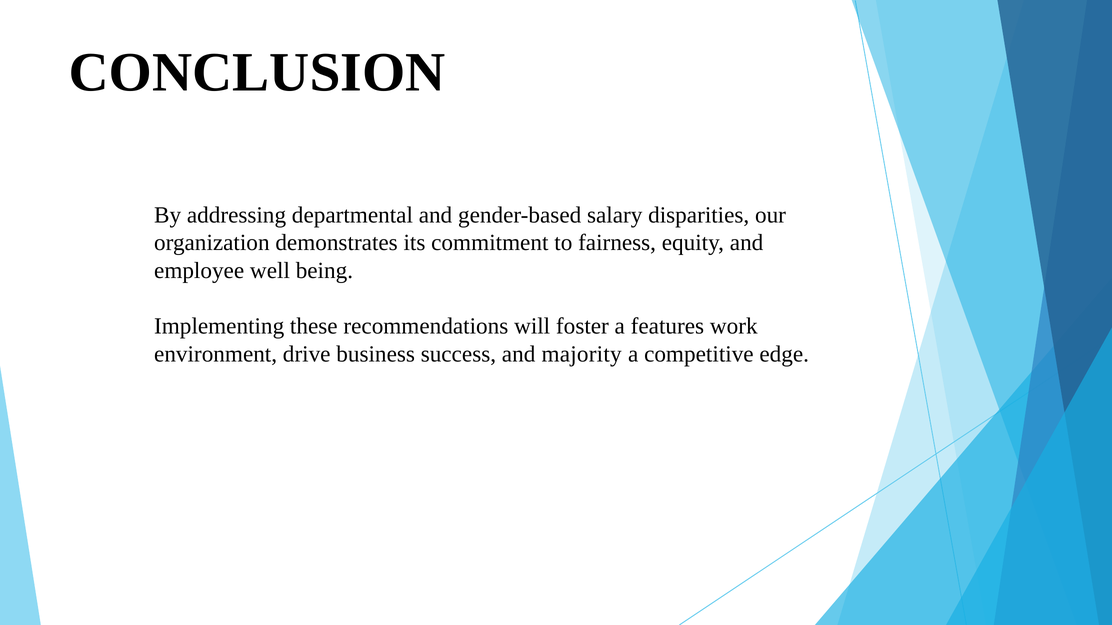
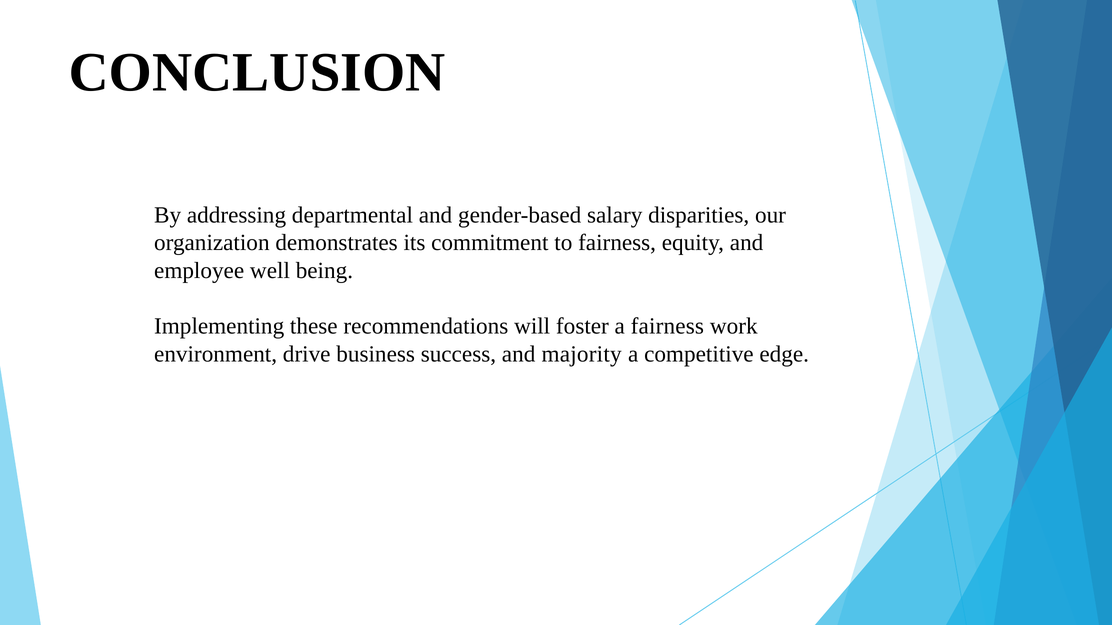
a features: features -> fairness
